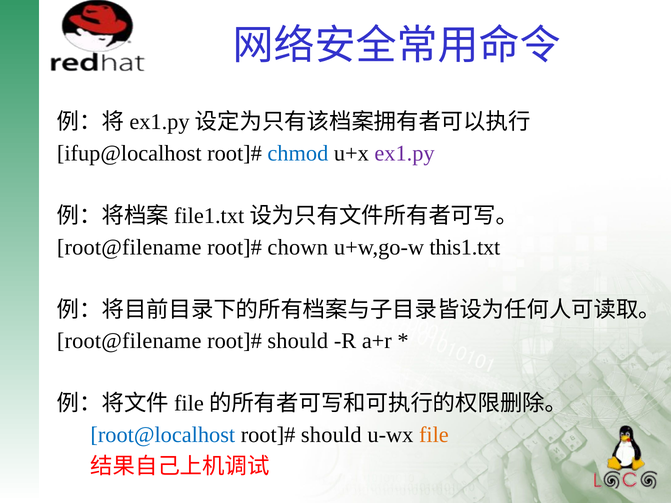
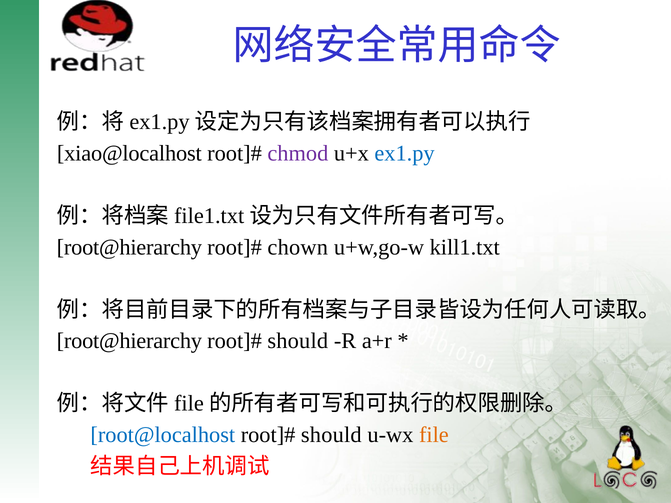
ifup@localhost: ifup@localhost -> xiao@localhost
chmod colour: blue -> purple
ex1.py colour: purple -> blue
root@filename at (129, 247): root@filename -> root@hierarchy
this1.txt: this1.txt -> kill1.txt
root@filename at (129, 341): root@filename -> root@hierarchy
